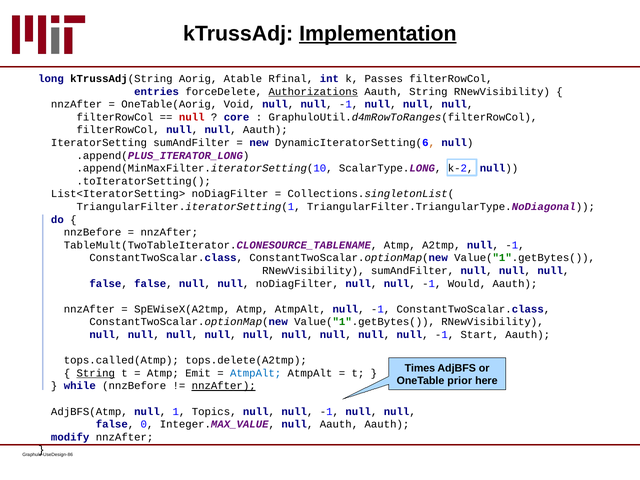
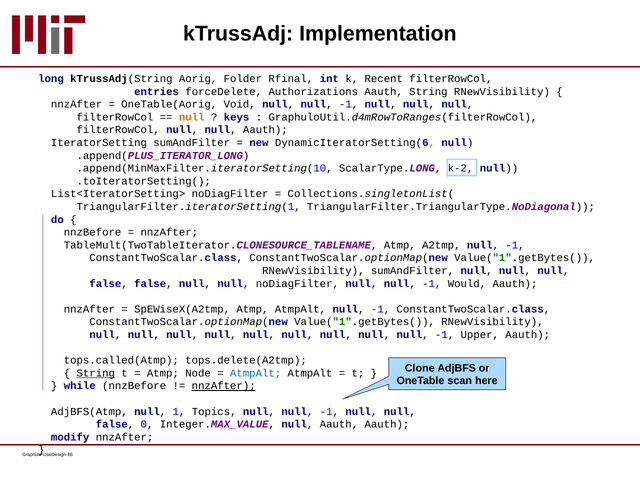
Implementation underline: present -> none
Atable: Atable -> Folder
Passes: Passes -> Recent
Authorizations underline: present -> none
null at (192, 117) colour: red -> orange
core: core -> keys
Start: Start -> Upper
Times: Times -> Clone
Emit: Emit -> Node
prior: prior -> scan
